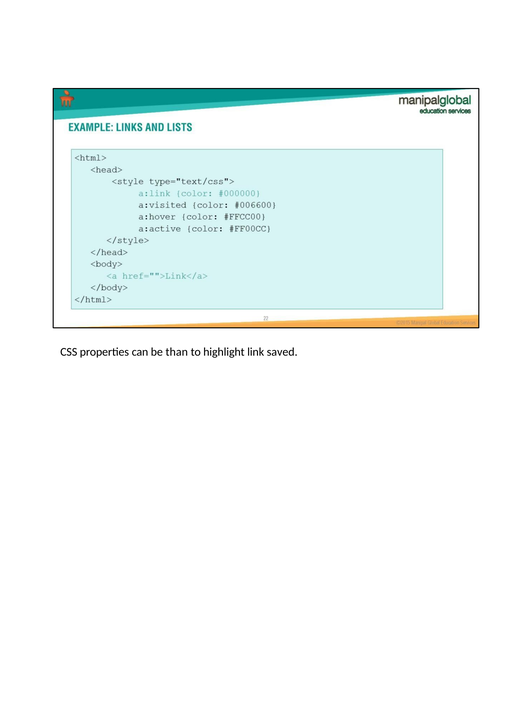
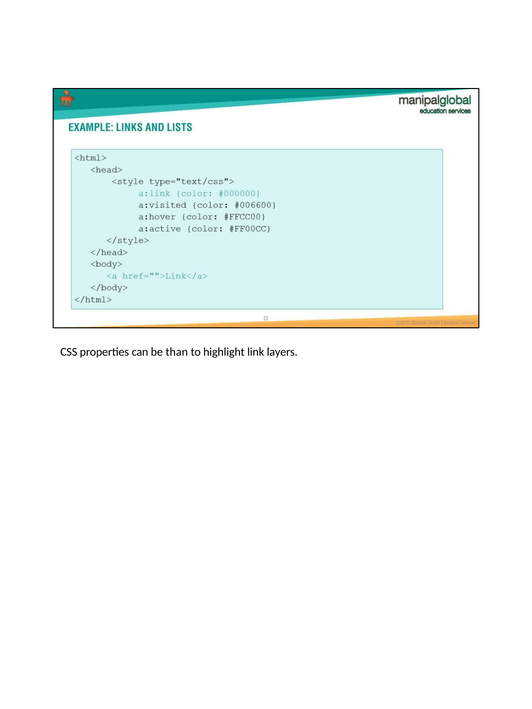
saved: saved -> layers
